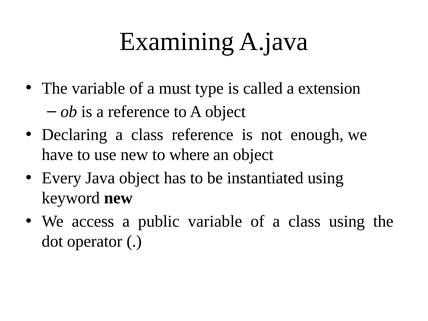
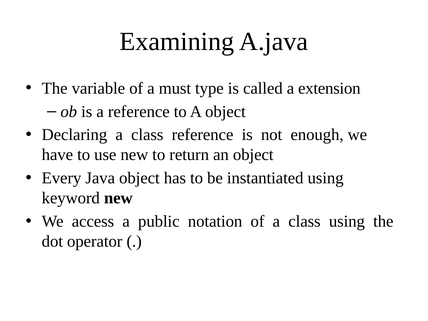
where: where -> return
public variable: variable -> notation
